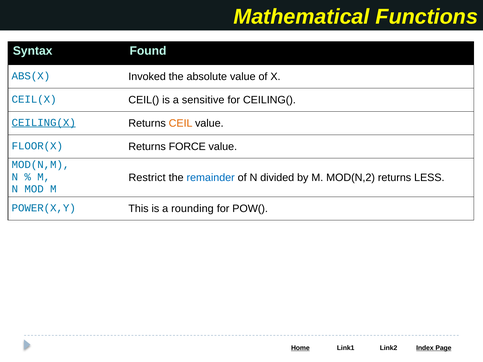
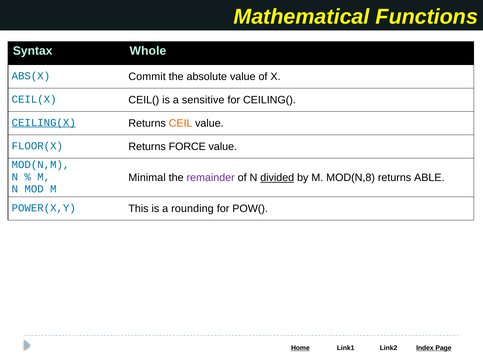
Found: Found -> Whole
Invoked: Invoked -> Commit
Restrict: Restrict -> Minimal
remainder colour: blue -> purple
divided underline: none -> present
MOD(N,2: MOD(N,2 -> MOD(N,8
LESS: LESS -> ABLE
